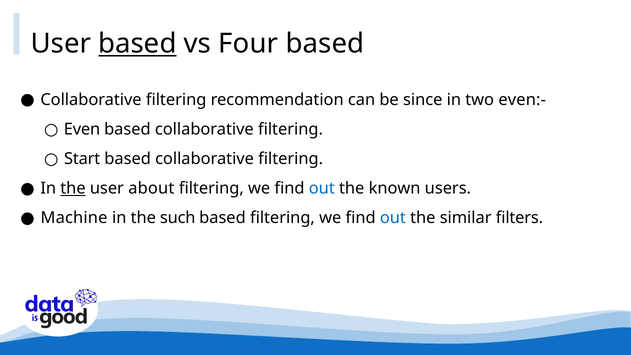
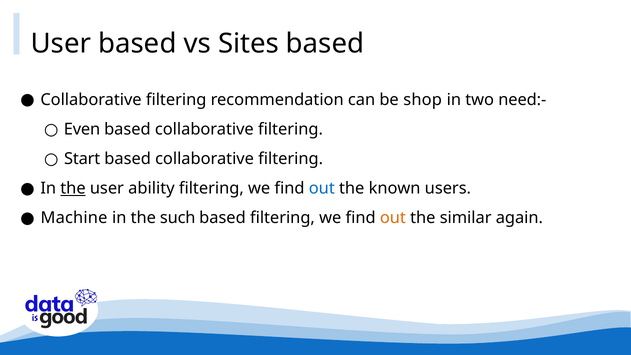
based at (137, 44) underline: present -> none
Four: Four -> Sites
since: since -> shop
even:-: even:- -> need:-
about: about -> ability
out at (393, 218) colour: blue -> orange
filters: filters -> again
